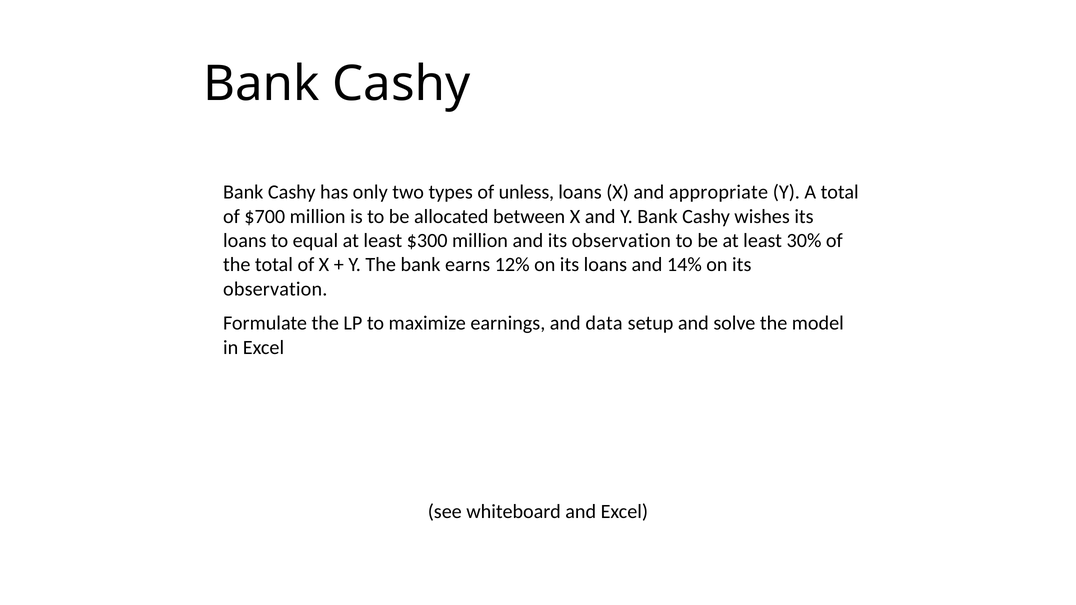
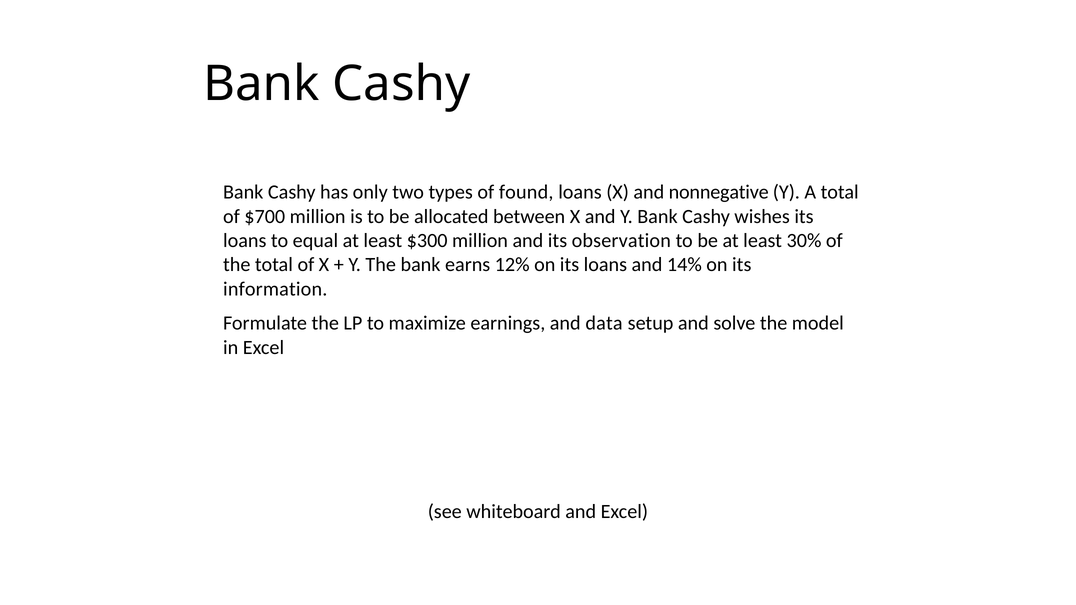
unless: unless -> found
appropriate: appropriate -> nonnegative
observation at (275, 289): observation -> information
